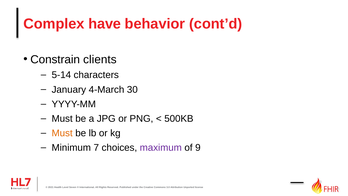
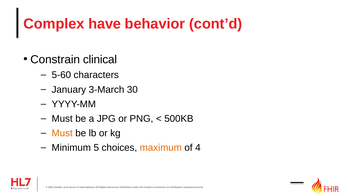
clients: clients -> clinical
5-14: 5-14 -> 5-60
4-March: 4-March -> 3-March
7: 7 -> 5
maximum colour: purple -> orange
9: 9 -> 4
